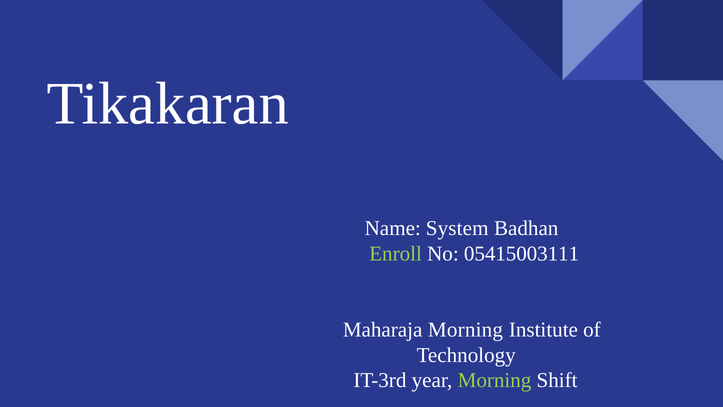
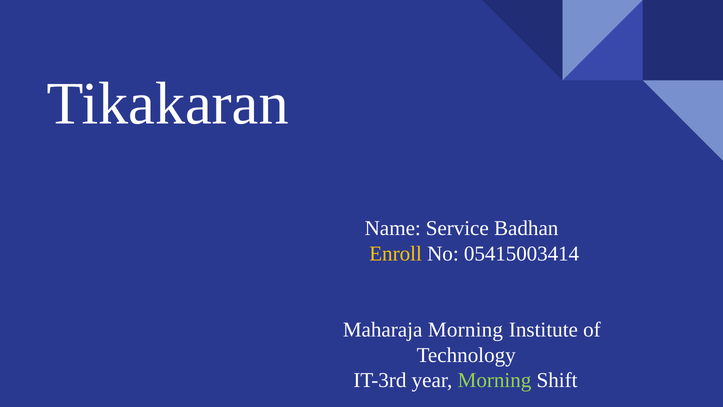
System: System -> Service
Enroll colour: light green -> yellow
05415003111: 05415003111 -> 05415003414
